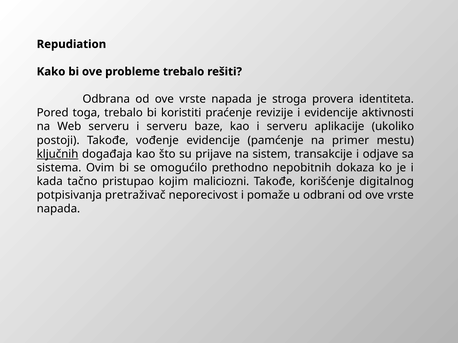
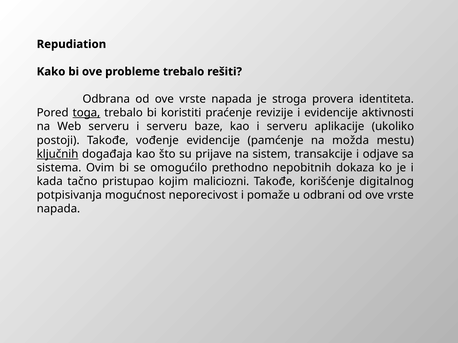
toga underline: none -> present
primer: primer -> možda
pretraživač: pretraživač -> mogućnost
